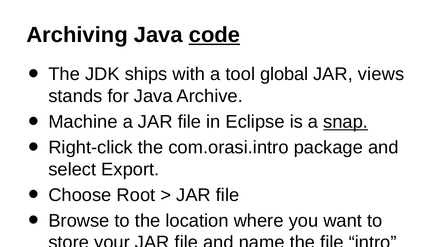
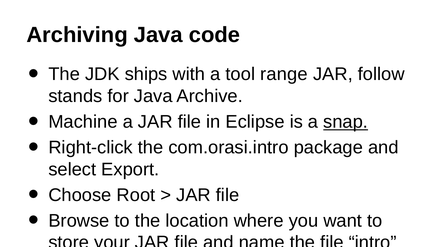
code underline: present -> none
global: global -> range
views: views -> follow
